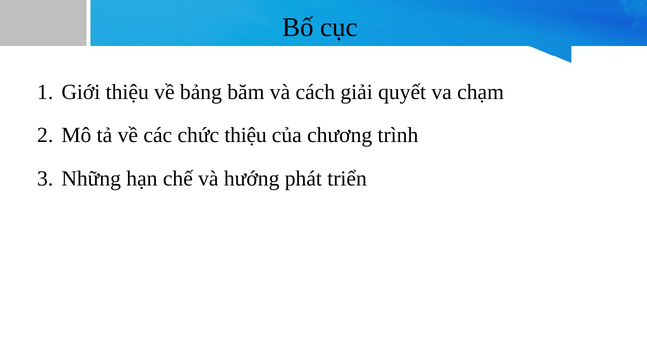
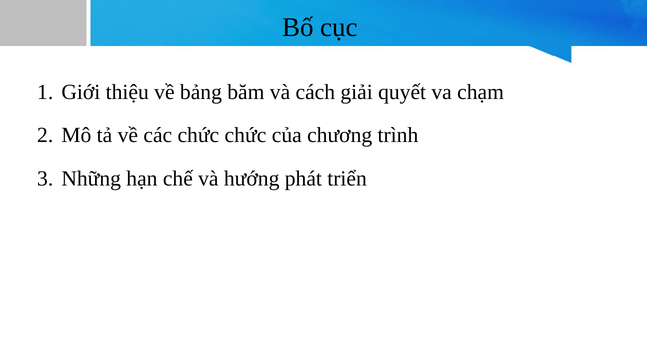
chức thiệu: thiệu -> chức
